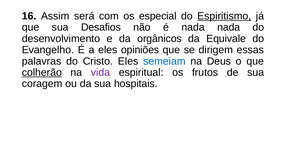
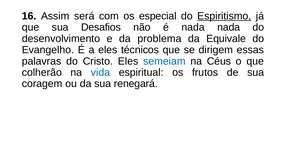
orgânicos: orgânicos -> problema
opiniões: opiniões -> técnicos
Deus: Deus -> Céus
colherão underline: present -> none
vida colour: purple -> blue
hospitais: hospitais -> renegará
